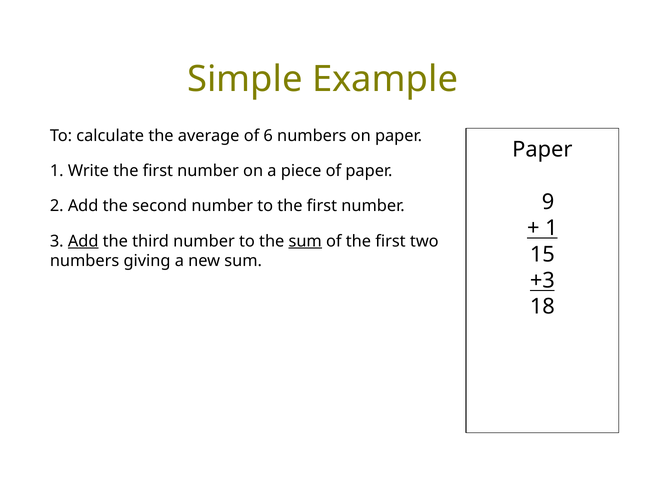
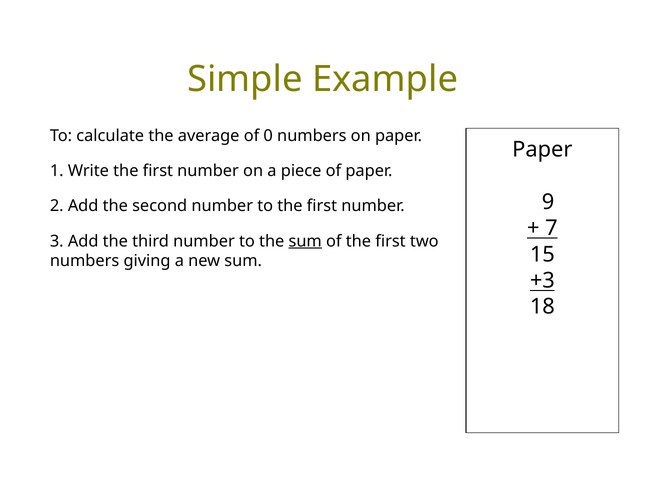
6: 6 -> 0
1 at (551, 228): 1 -> 7
Add at (83, 241) underline: present -> none
